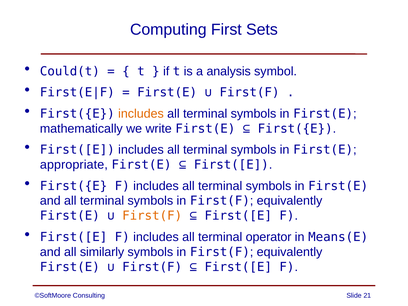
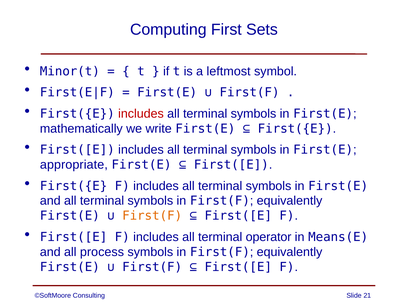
Could(t: Could(t -> Minor(t
analysis: analysis -> leftmost
includes at (141, 114) colour: orange -> red
similarly: similarly -> process
